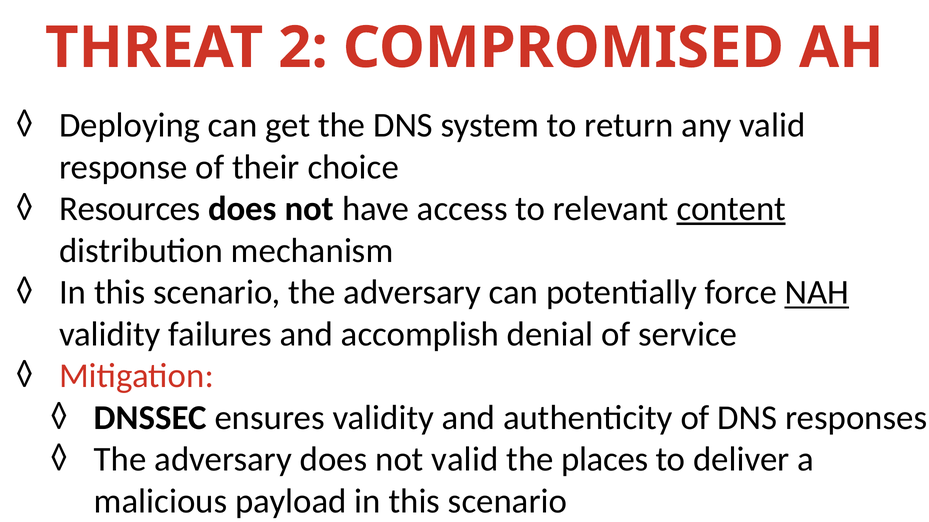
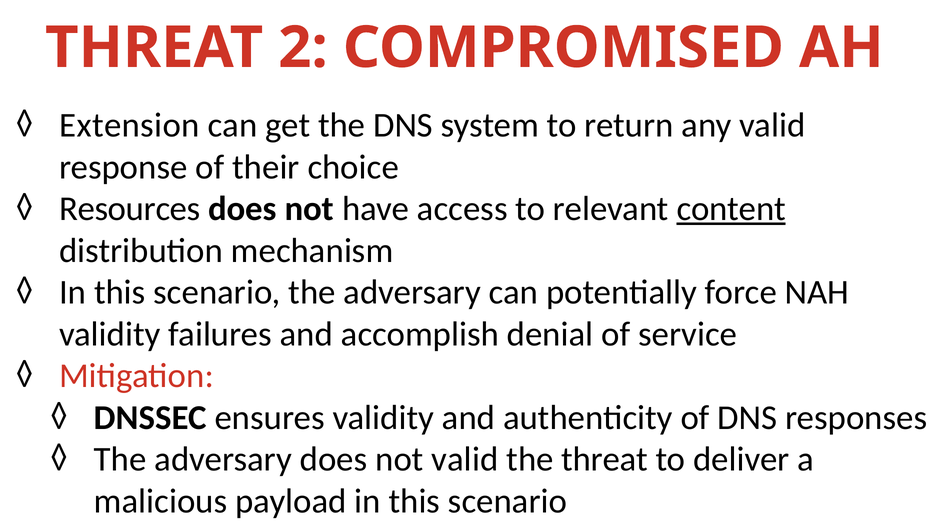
Deploying: Deploying -> Extension
NAH underline: present -> none
the places: places -> threat
